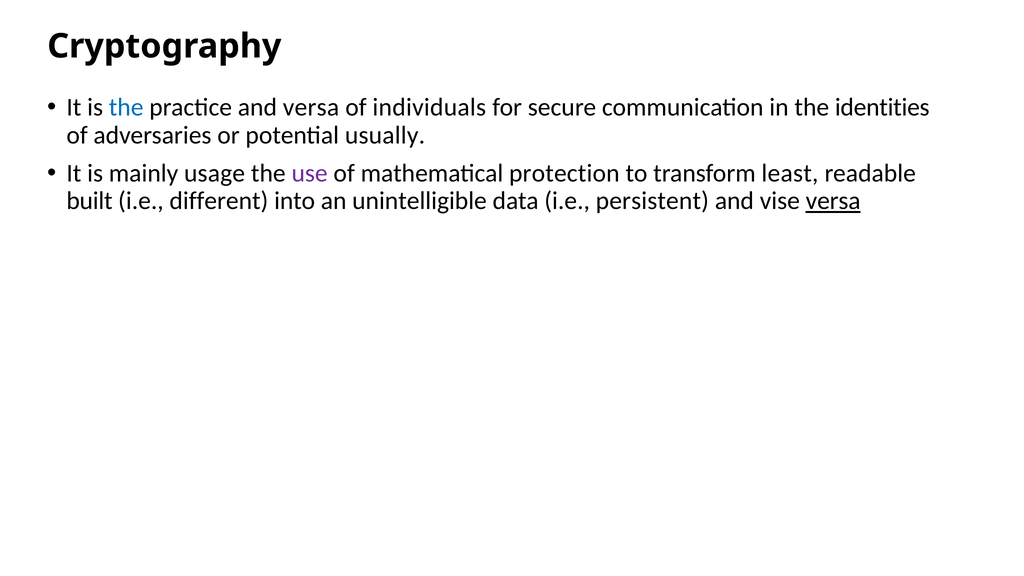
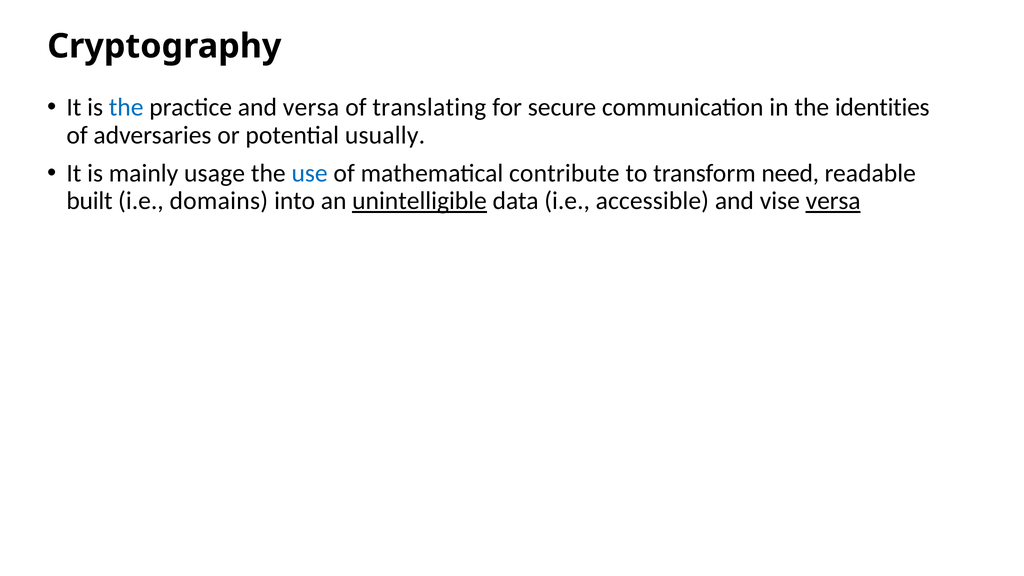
individuals: individuals -> translating
use colour: purple -> blue
protection: protection -> contribute
least: least -> need
different: different -> domains
unintelligible underline: none -> present
persistent: persistent -> accessible
